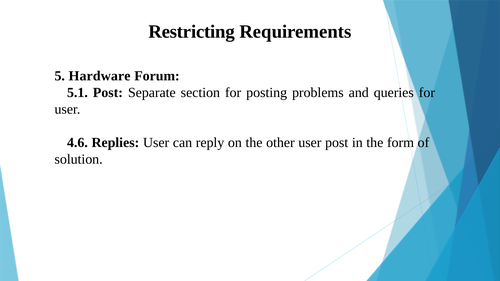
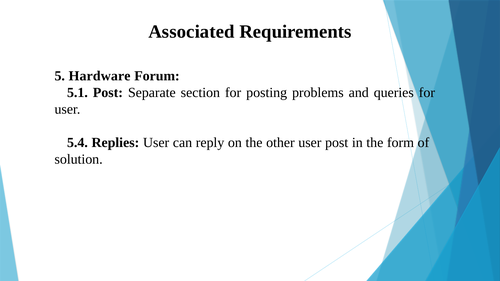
Restricting: Restricting -> Associated
4.6: 4.6 -> 5.4
